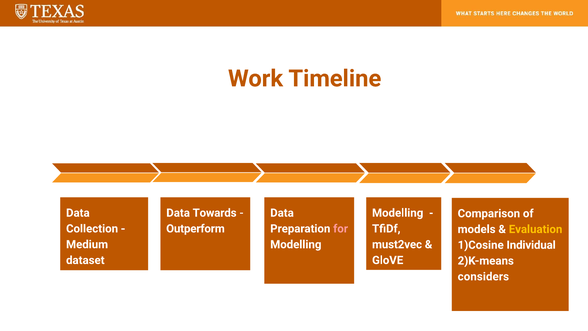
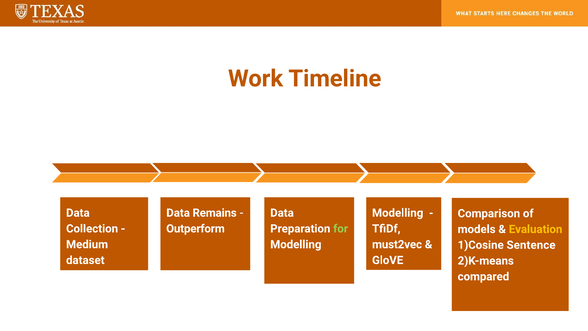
Towards: Towards -> Remains
for colour: pink -> light green
Individual: Individual -> Sentence
considers: considers -> compared
